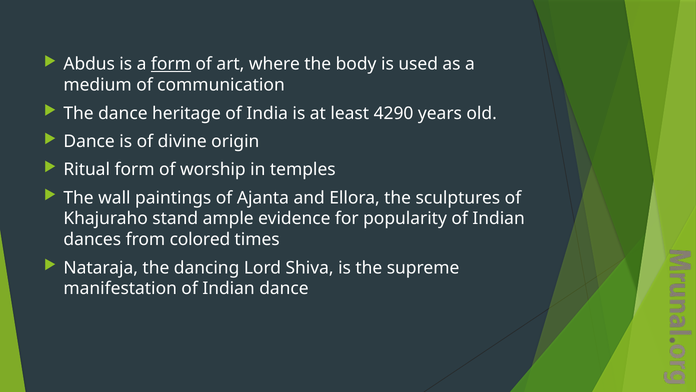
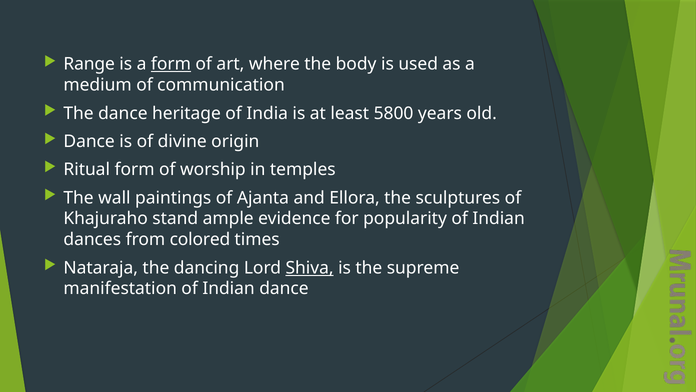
Abdus: Abdus -> Range
4290: 4290 -> 5800
Shiva underline: none -> present
